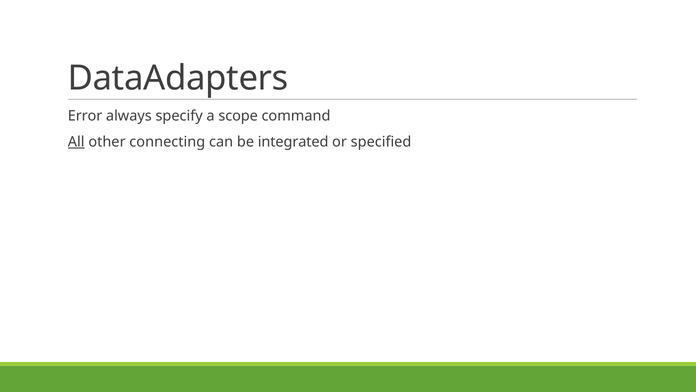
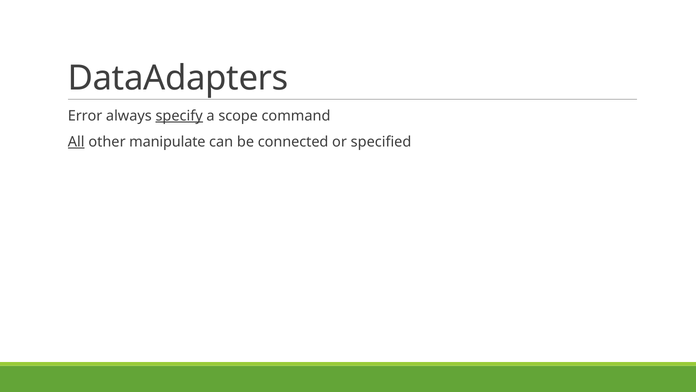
specify underline: none -> present
connecting: connecting -> manipulate
integrated: integrated -> connected
